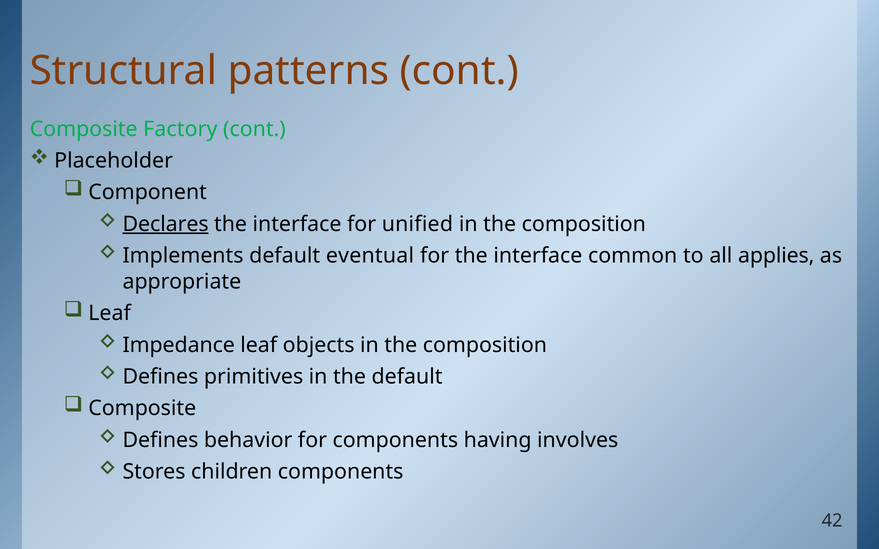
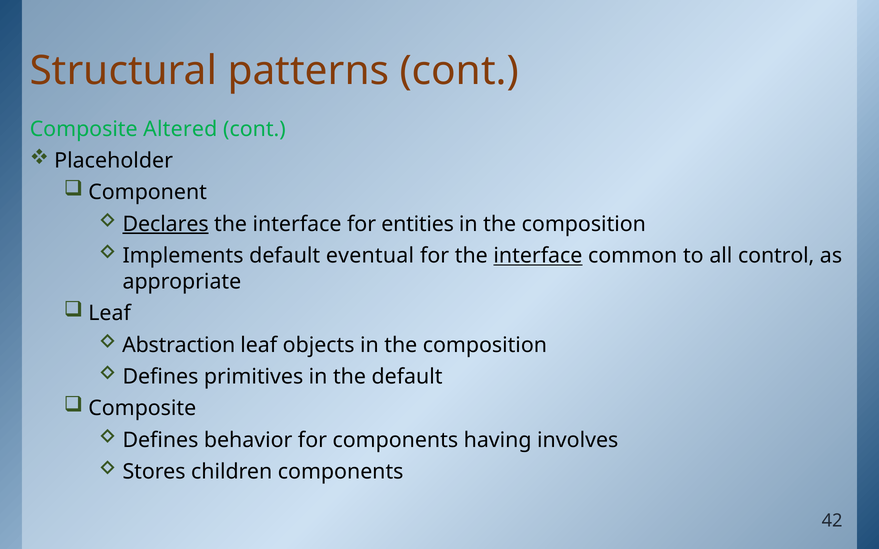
Factory: Factory -> Altered
unified: unified -> entities
interface at (538, 256) underline: none -> present
applies: applies -> control
Impedance: Impedance -> Abstraction
